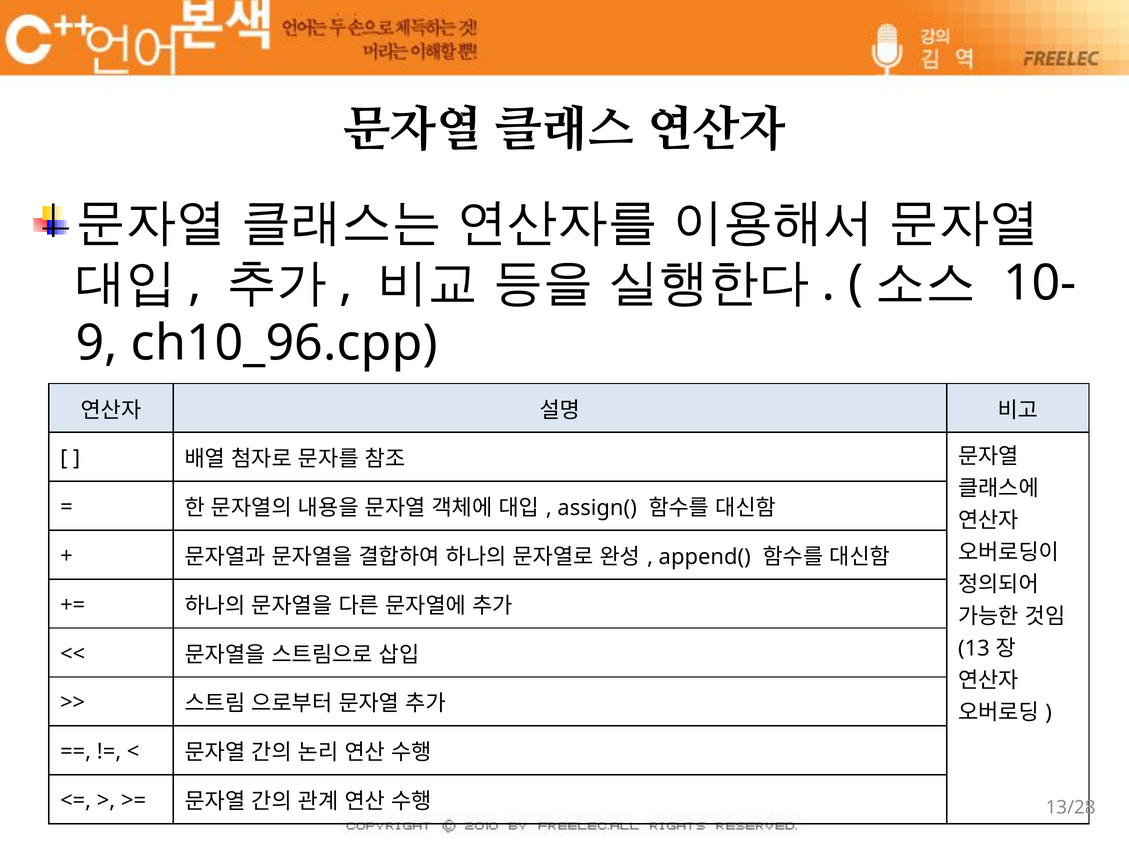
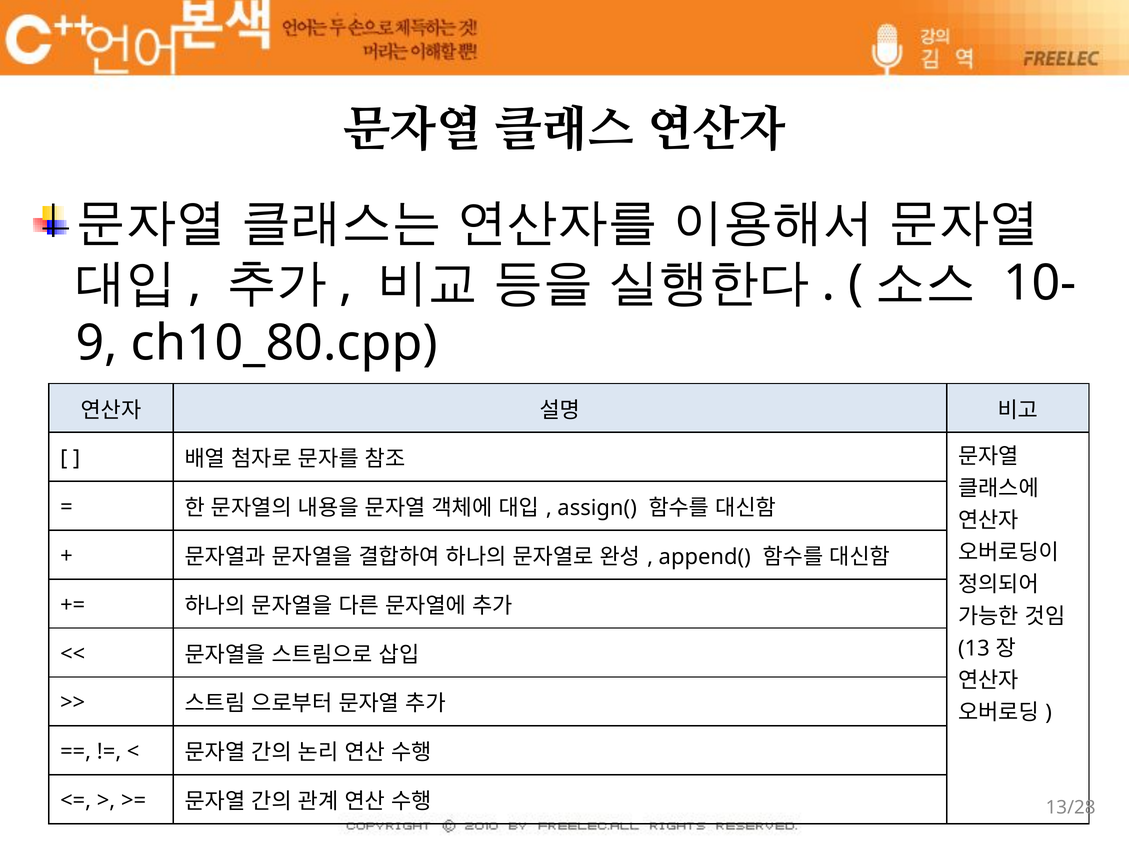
ch10_96.cpp: ch10_96.cpp -> ch10_80.cpp
